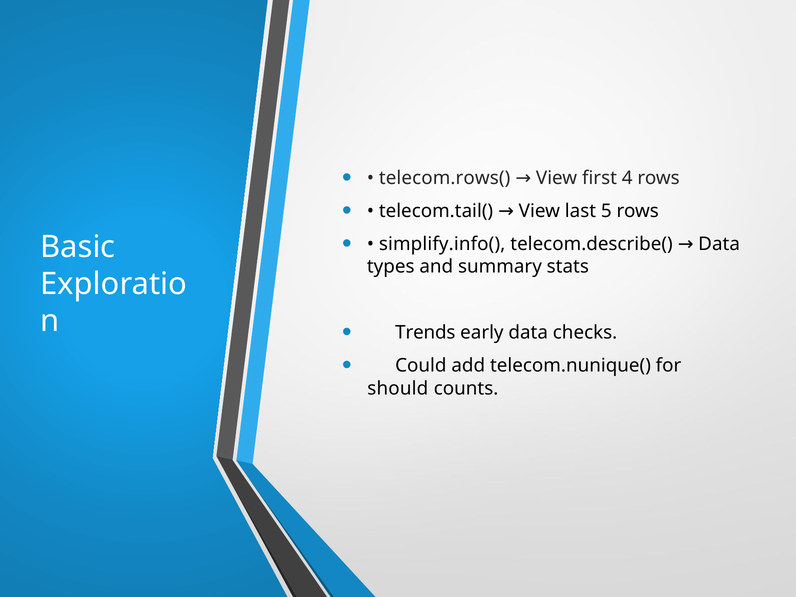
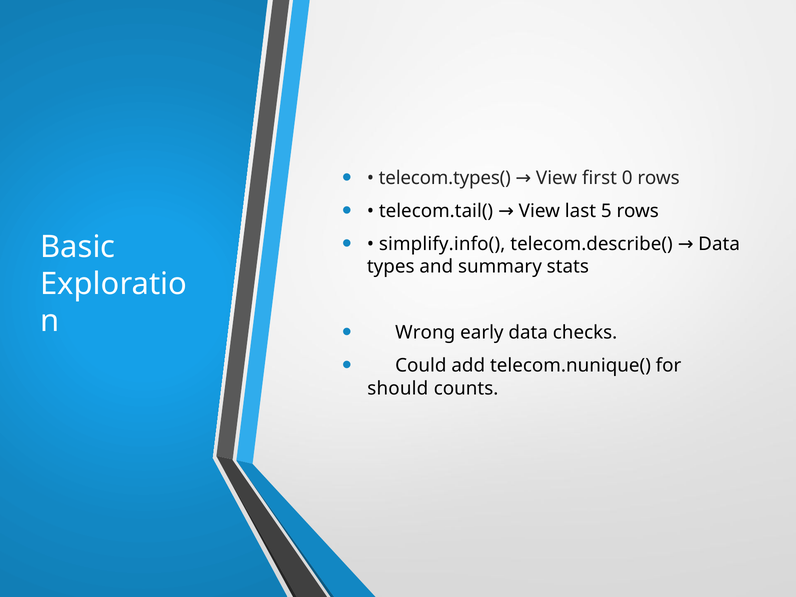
telecom.rows(: telecom.rows( -> telecom.types(
4: 4 -> 0
Trends: Trends -> Wrong
